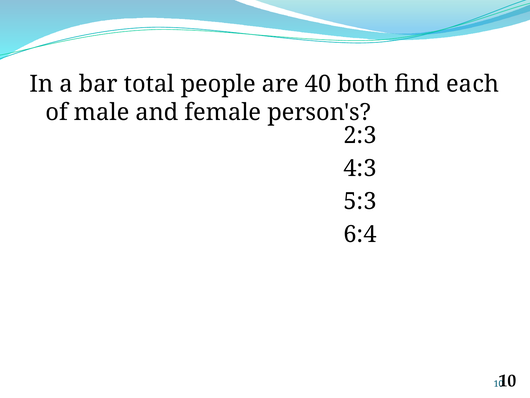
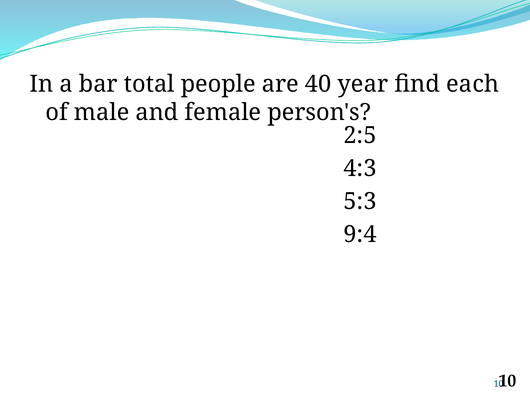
both: both -> year
2:3: 2:3 -> 2:5
6:4: 6:4 -> 9:4
